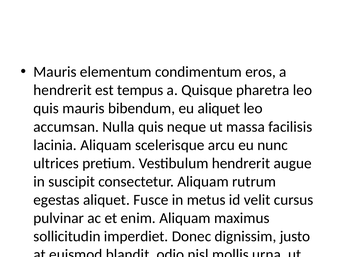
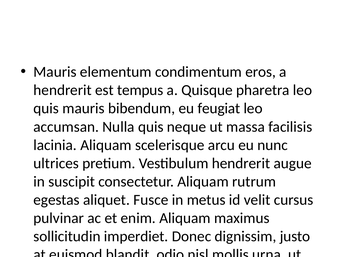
eu aliquet: aliquet -> feugiat
